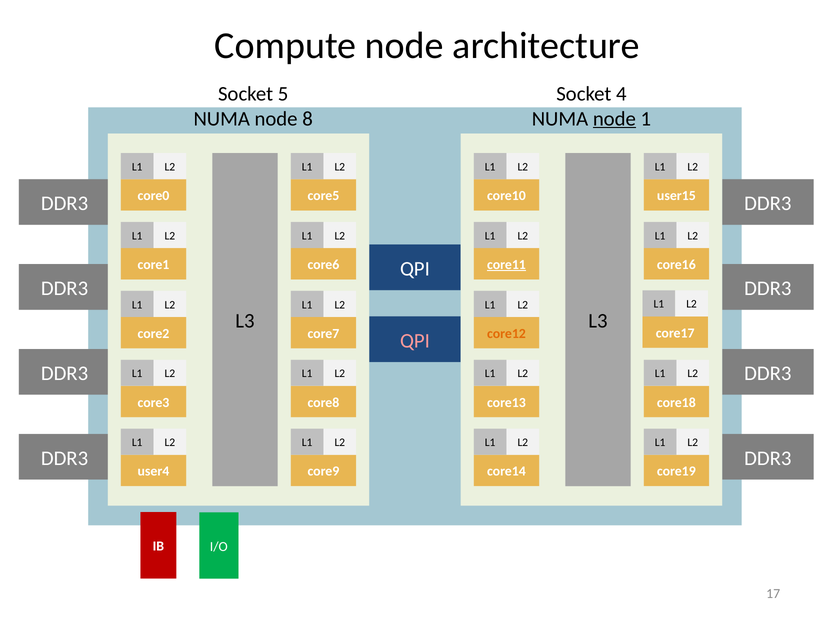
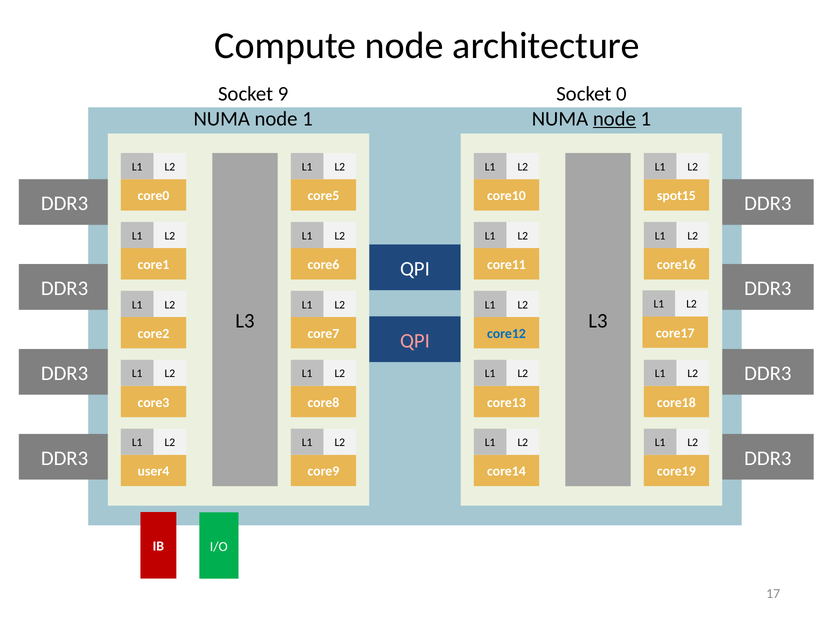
5: 5 -> 9
4: 4 -> 0
8 at (308, 119): 8 -> 1
user15: user15 -> spot15
core11 underline: present -> none
core12 colour: orange -> blue
